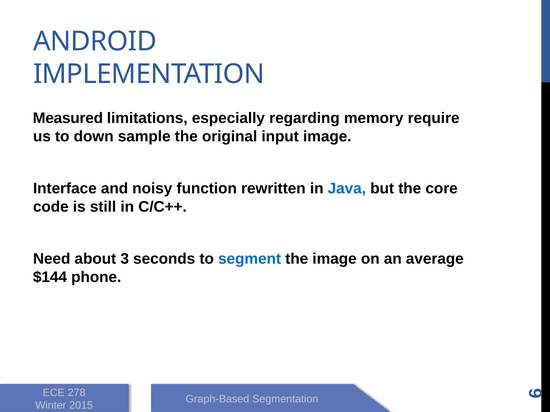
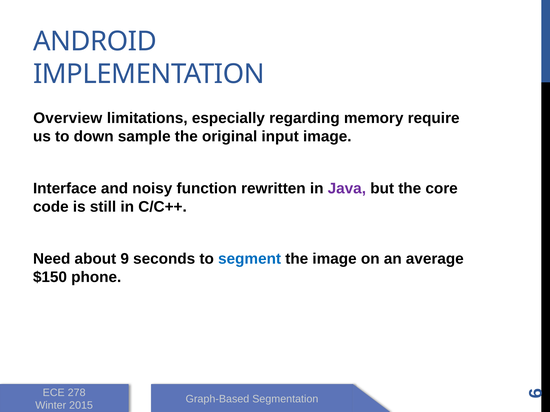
Measured: Measured -> Overview
Java colour: blue -> purple
3: 3 -> 9
$144: $144 -> $150
